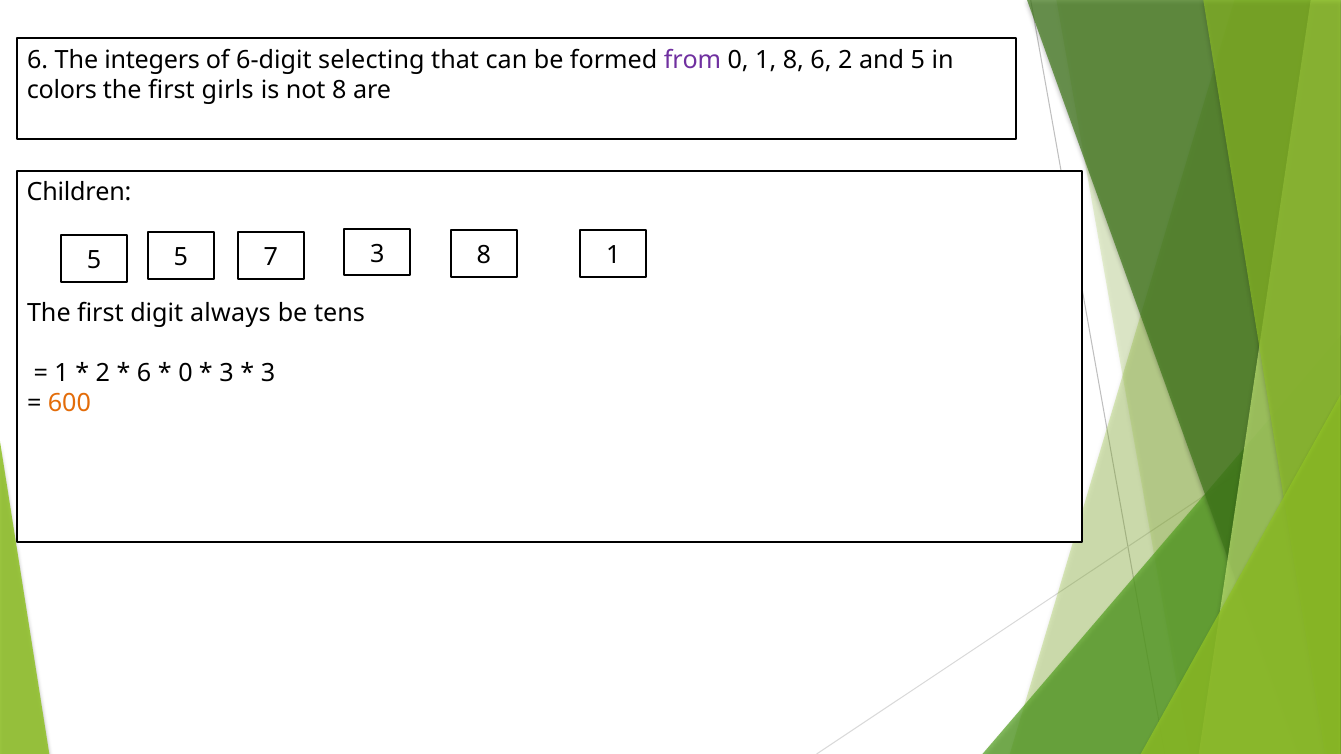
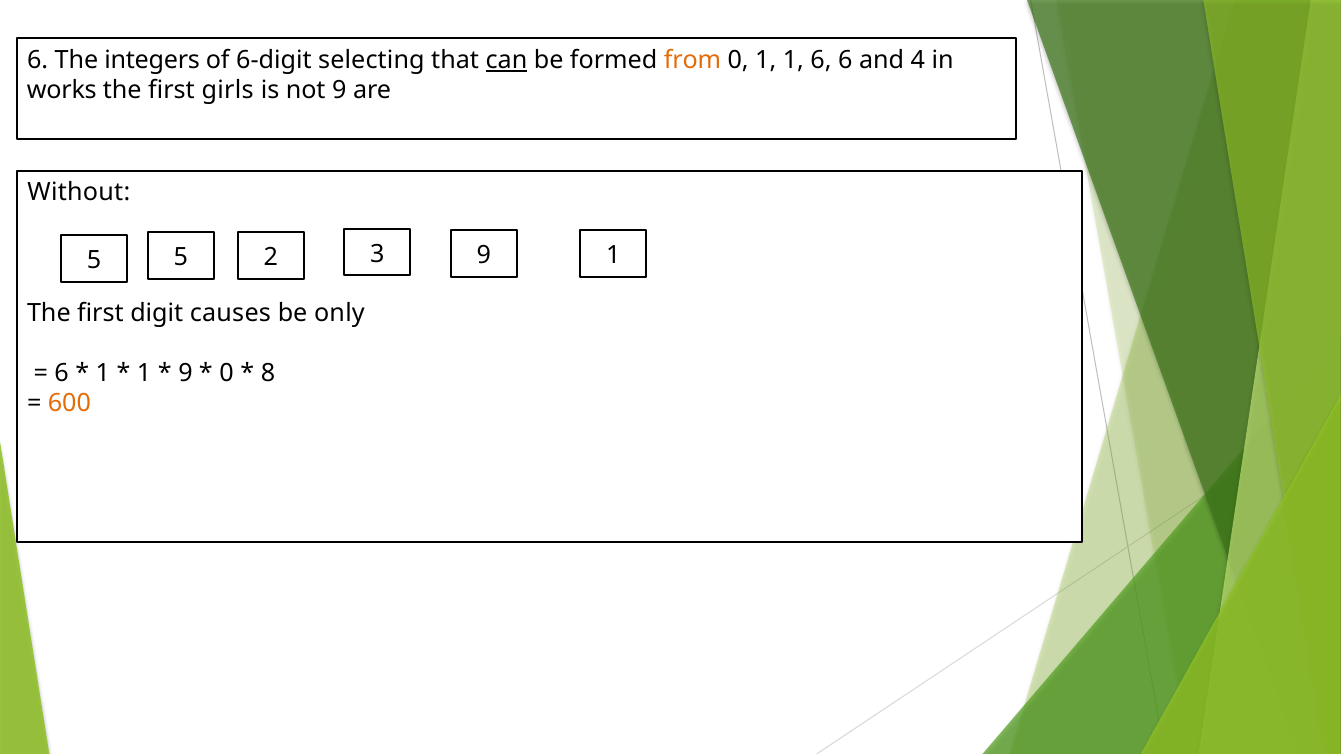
can underline: none -> present
from colour: purple -> orange
1 8: 8 -> 1
6 2: 2 -> 6
and 5: 5 -> 4
colors: colors -> works
not 8: 8 -> 9
Children: Children -> Without
7: 7 -> 2
3 8: 8 -> 9
always: always -> causes
tens: tens -> only
1 at (62, 373): 1 -> 6
2 at (103, 373): 2 -> 1
6 at (144, 373): 6 -> 1
0 at (185, 373): 0 -> 9
3 at (227, 373): 3 -> 0
3 at (268, 373): 3 -> 8
